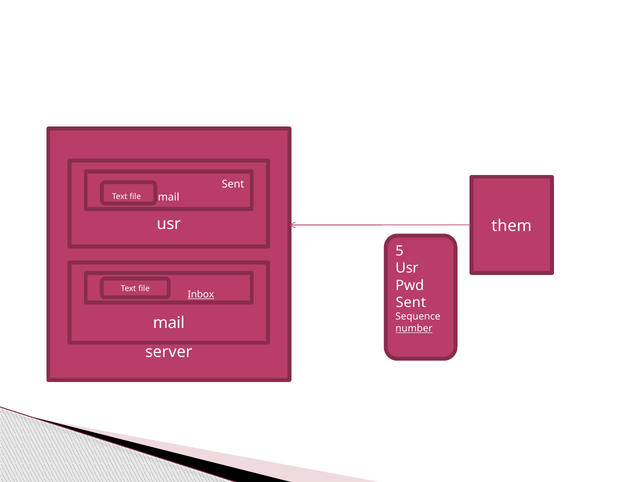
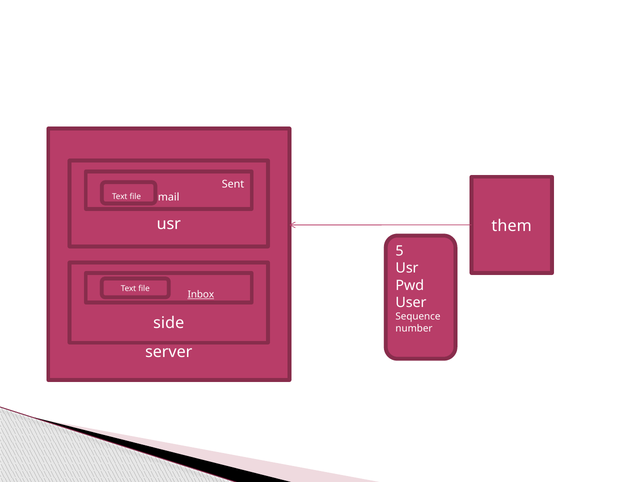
Sent at (411, 303): Sent -> User
mail at (169, 323): mail -> side
number underline: present -> none
